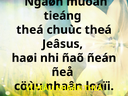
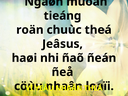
theá at (30, 30): theá -> roän
